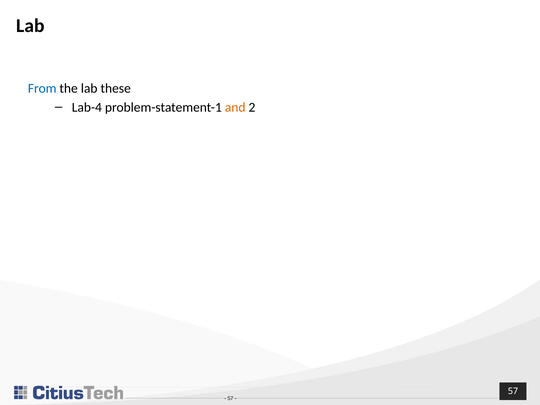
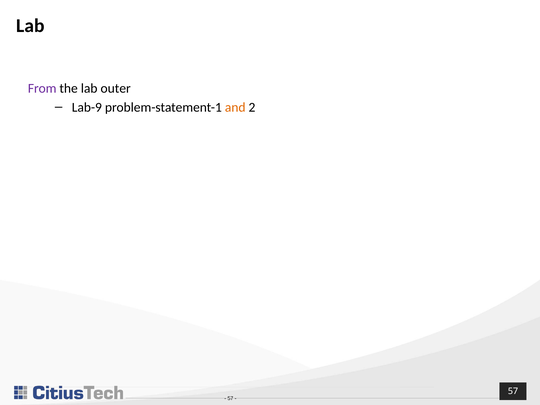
From colour: blue -> purple
these: these -> outer
Lab-4: Lab-4 -> Lab-9
